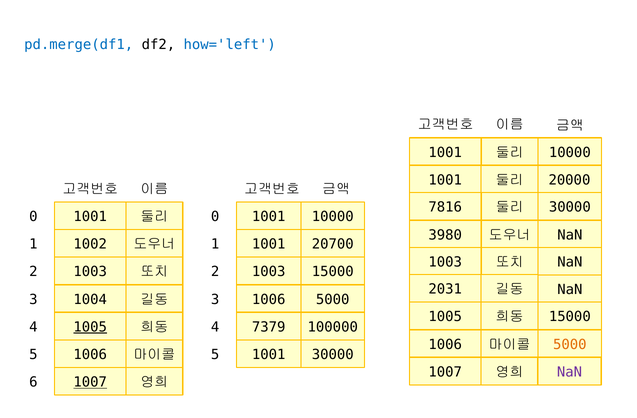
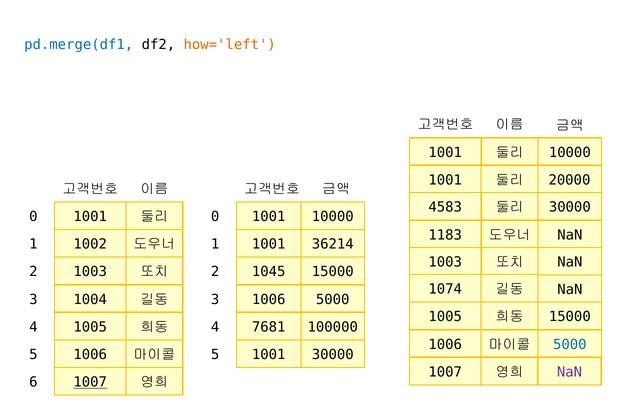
how='left colour: blue -> orange
7816: 7816 -> 4583
3980: 3980 -> 1183
20700: 20700 -> 36214
1003 at (269, 272): 1003 -> 1045
2031: 2031 -> 1074
1005 at (90, 327) underline: present -> none
7379: 7379 -> 7681
5000 at (570, 345) colour: orange -> blue
